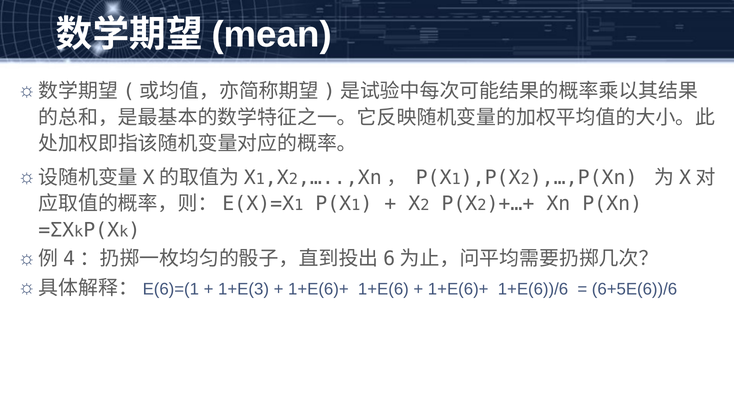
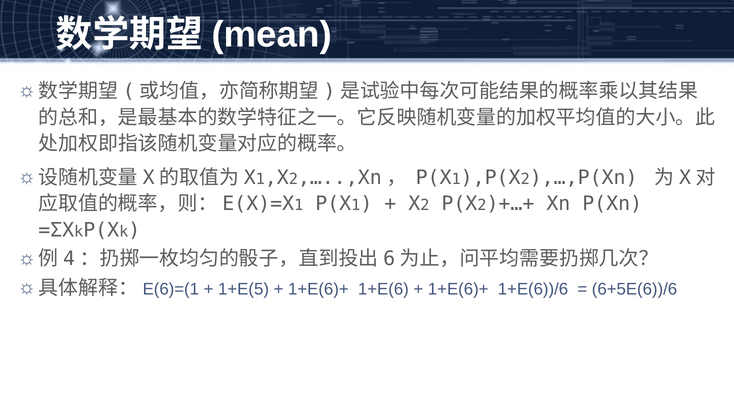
1+E(3: 1+E(3 -> 1+E(5
